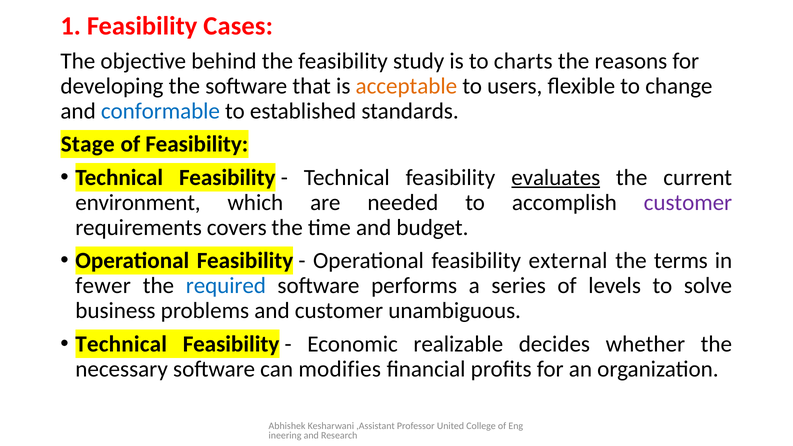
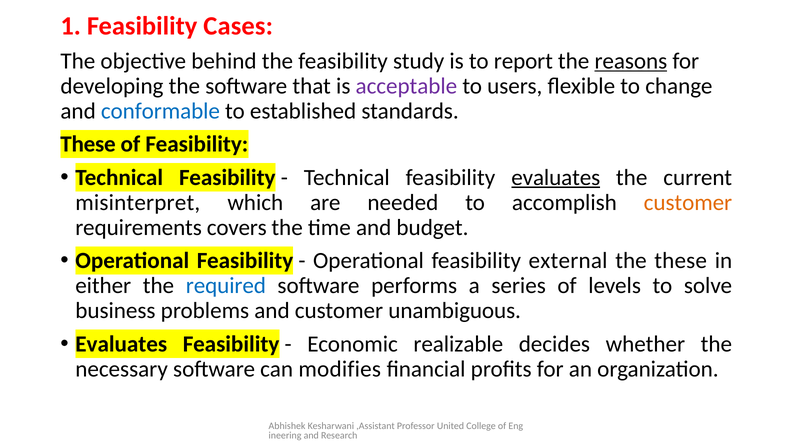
charts: charts -> report
reasons underline: none -> present
acceptable colour: orange -> purple
Stage at (88, 144): Stage -> These
environment: environment -> misinterpret
customer at (688, 202) colour: purple -> orange
the terms: terms -> these
fewer: fewer -> either
Technical at (121, 344): Technical -> Evaluates
